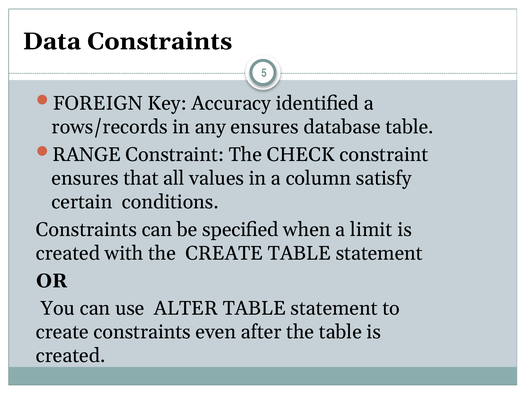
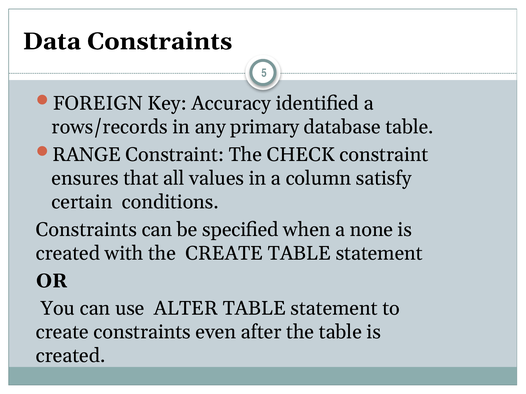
any ensures: ensures -> primary
limit: limit -> none
